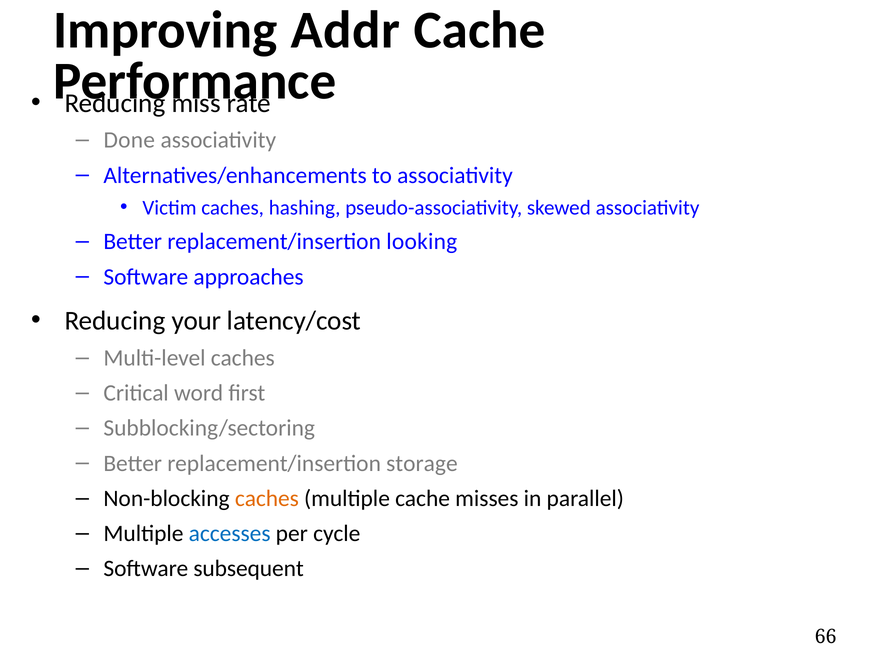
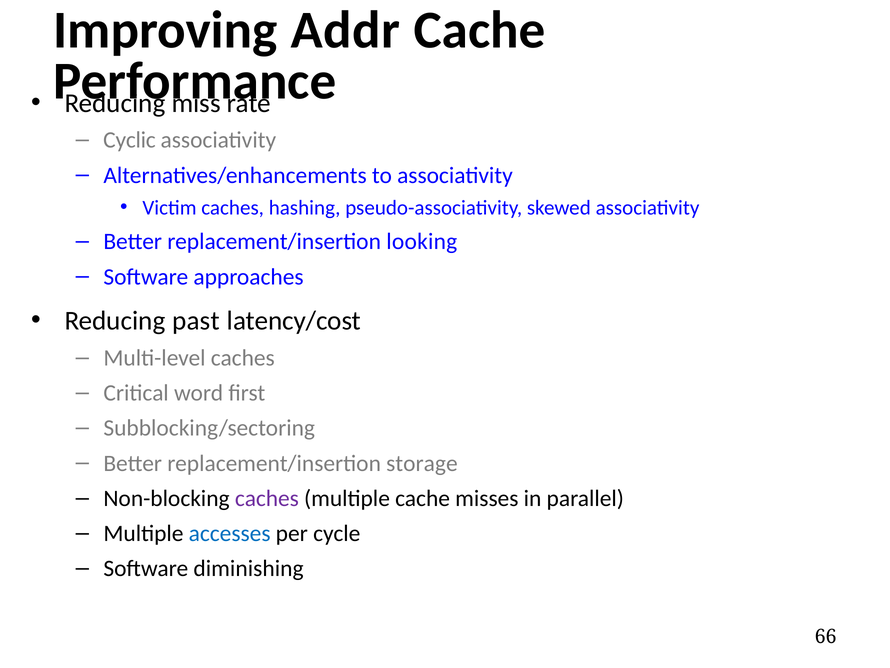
Done: Done -> Cyclic
your: your -> past
caches at (267, 498) colour: orange -> purple
subsequent: subsequent -> diminishing
